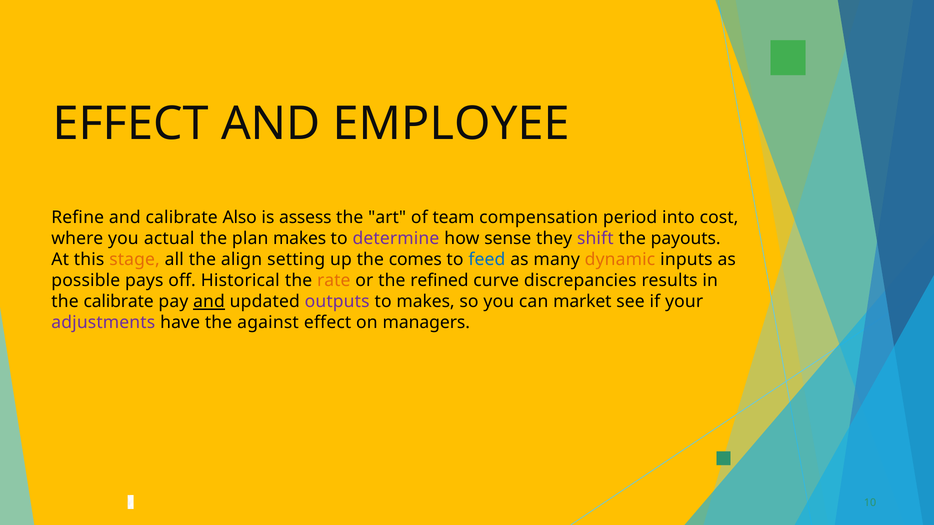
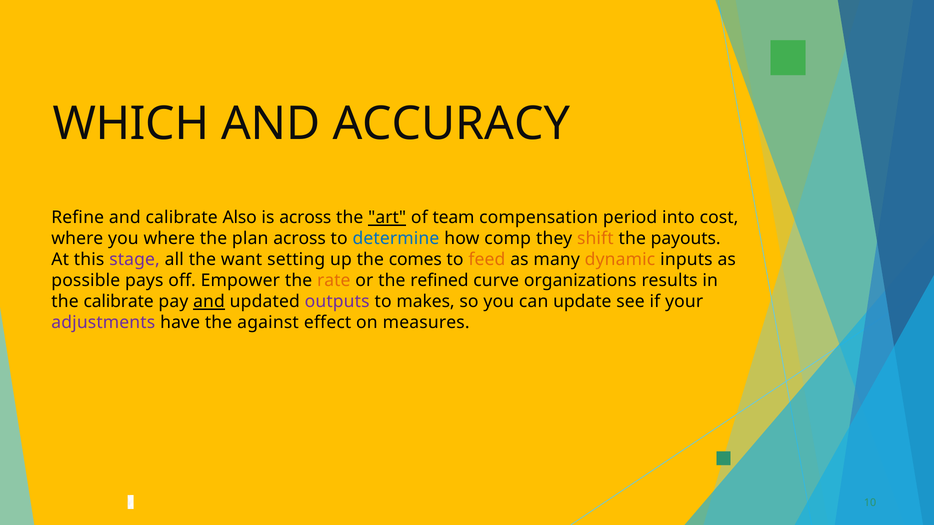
EFFECT at (131, 124): EFFECT -> WHICH
EMPLOYEE: EMPLOYEE -> ACCURACY
is assess: assess -> across
art underline: none -> present
you actual: actual -> where
plan makes: makes -> across
determine colour: purple -> blue
sense: sense -> comp
shift colour: purple -> orange
stage colour: orange -> purple
align: align -> want
feed colour: blue -> orange
Historical: Historical -> Empower
discrepancies: discrepancies -> organizations
market: market -> update
managers: managers -> measures
